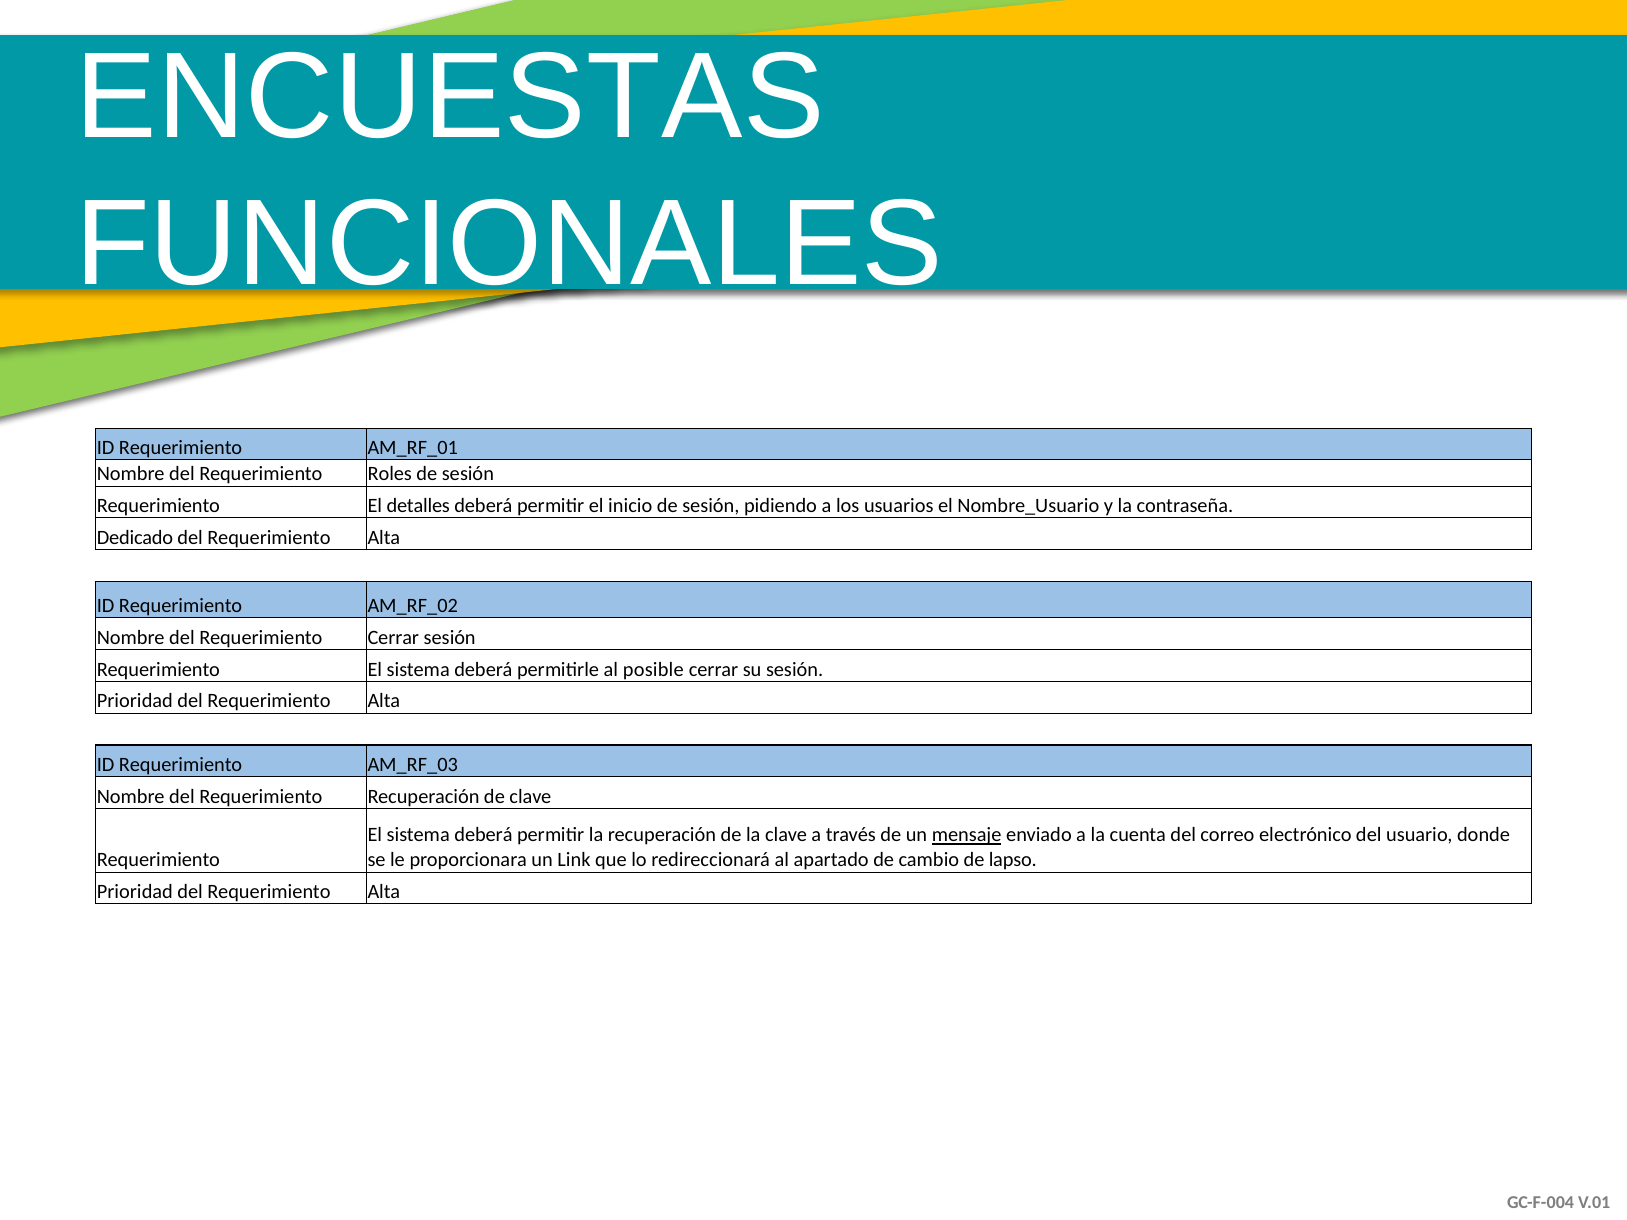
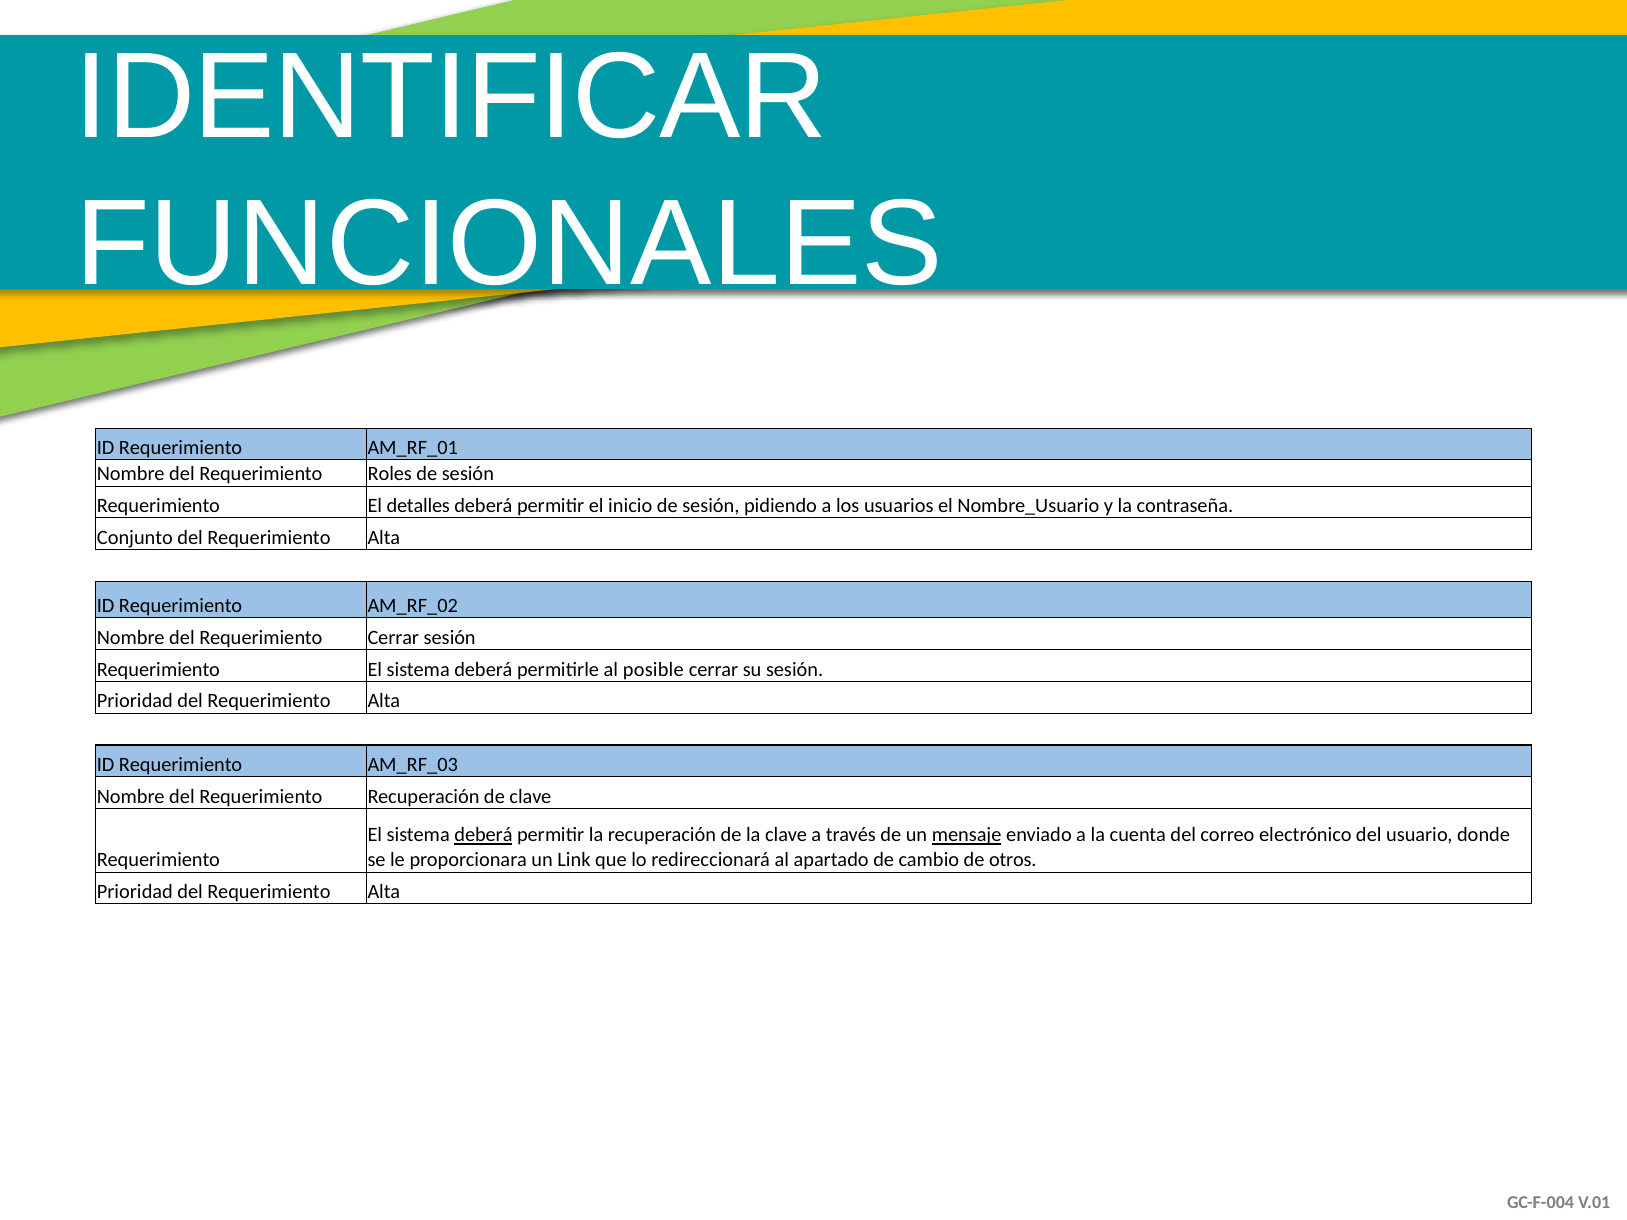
ENCUESTAS: ENCUESTAS -> IDENTIFICAR
Dedicado: Dedicado -> Conjunto
deberá at (483, 835) underline: none -> present
lapso: lapso -> otros
